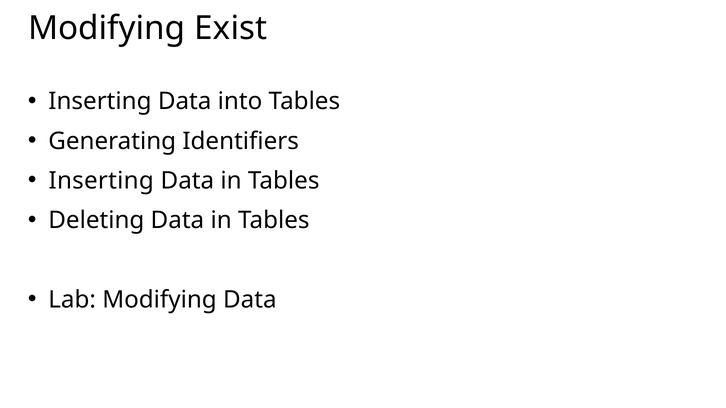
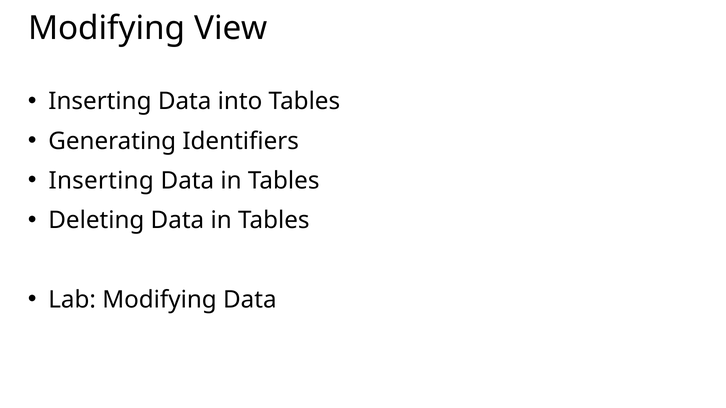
Exist: Exist -> View
